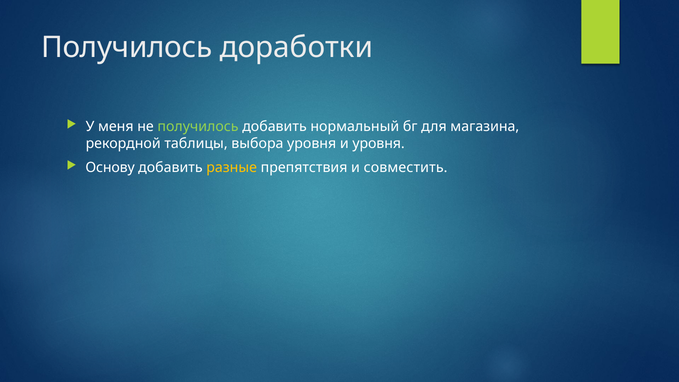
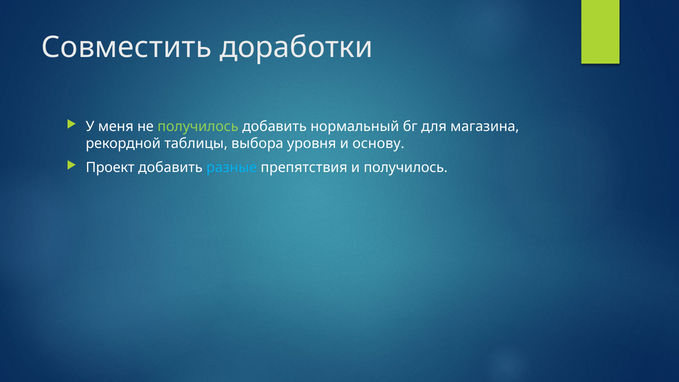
Получилось at (127, 48): Получилось -> Совместить
и уровня: уровня -> основу
Основу: Основу -> Проект
разные colour: yellow -> light blue
и совместить: совместить -> получилось
